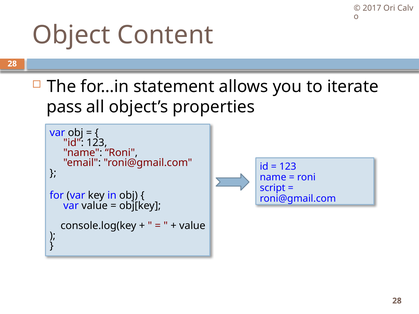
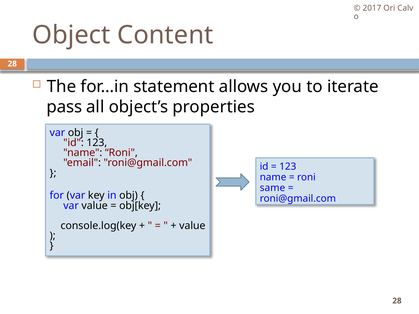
script: script -> same
